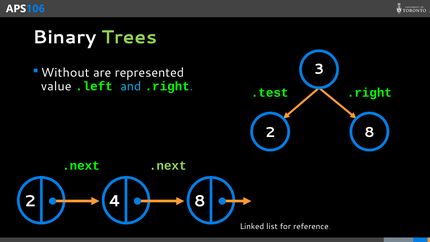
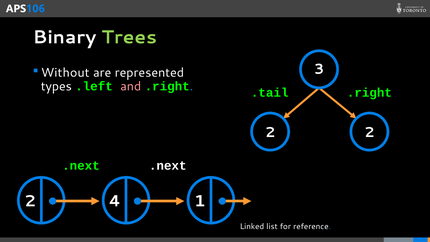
value: value -> types
and colour: light blue -> pink
.test: .test -> .tail
2 8: 8 -> 2
.next at (168, 165) colour: light green -> white
4 8: 8 -> 1
